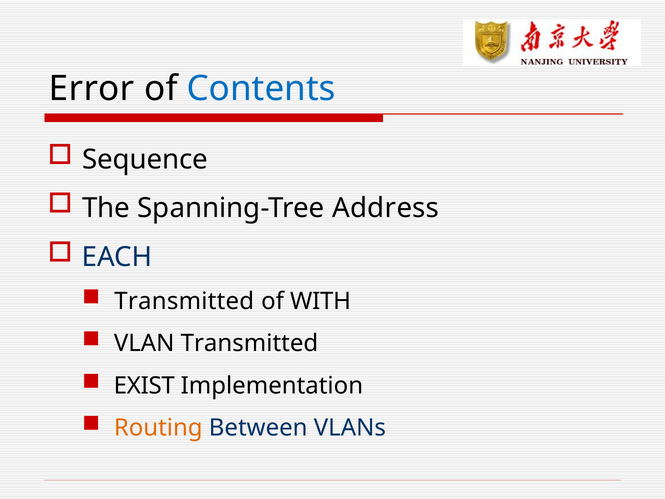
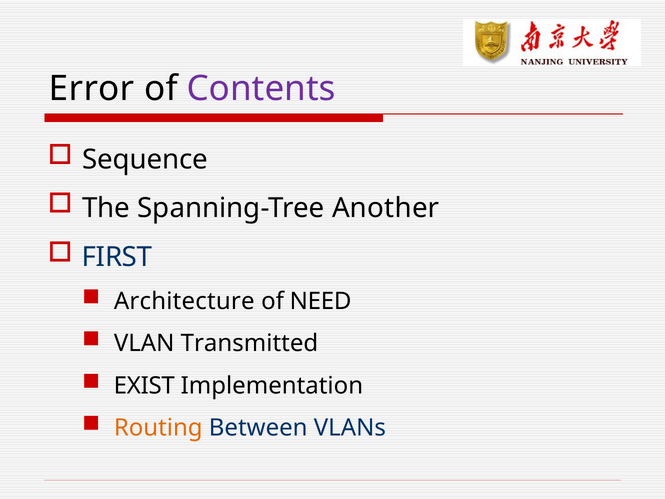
Contents colour: blue -> purple
Address: Address -> Another
EACH: EACH -> FIRST
Transmitted at (184, 301): Transmitted -> Architecture
WITH: WITH -> NEED
